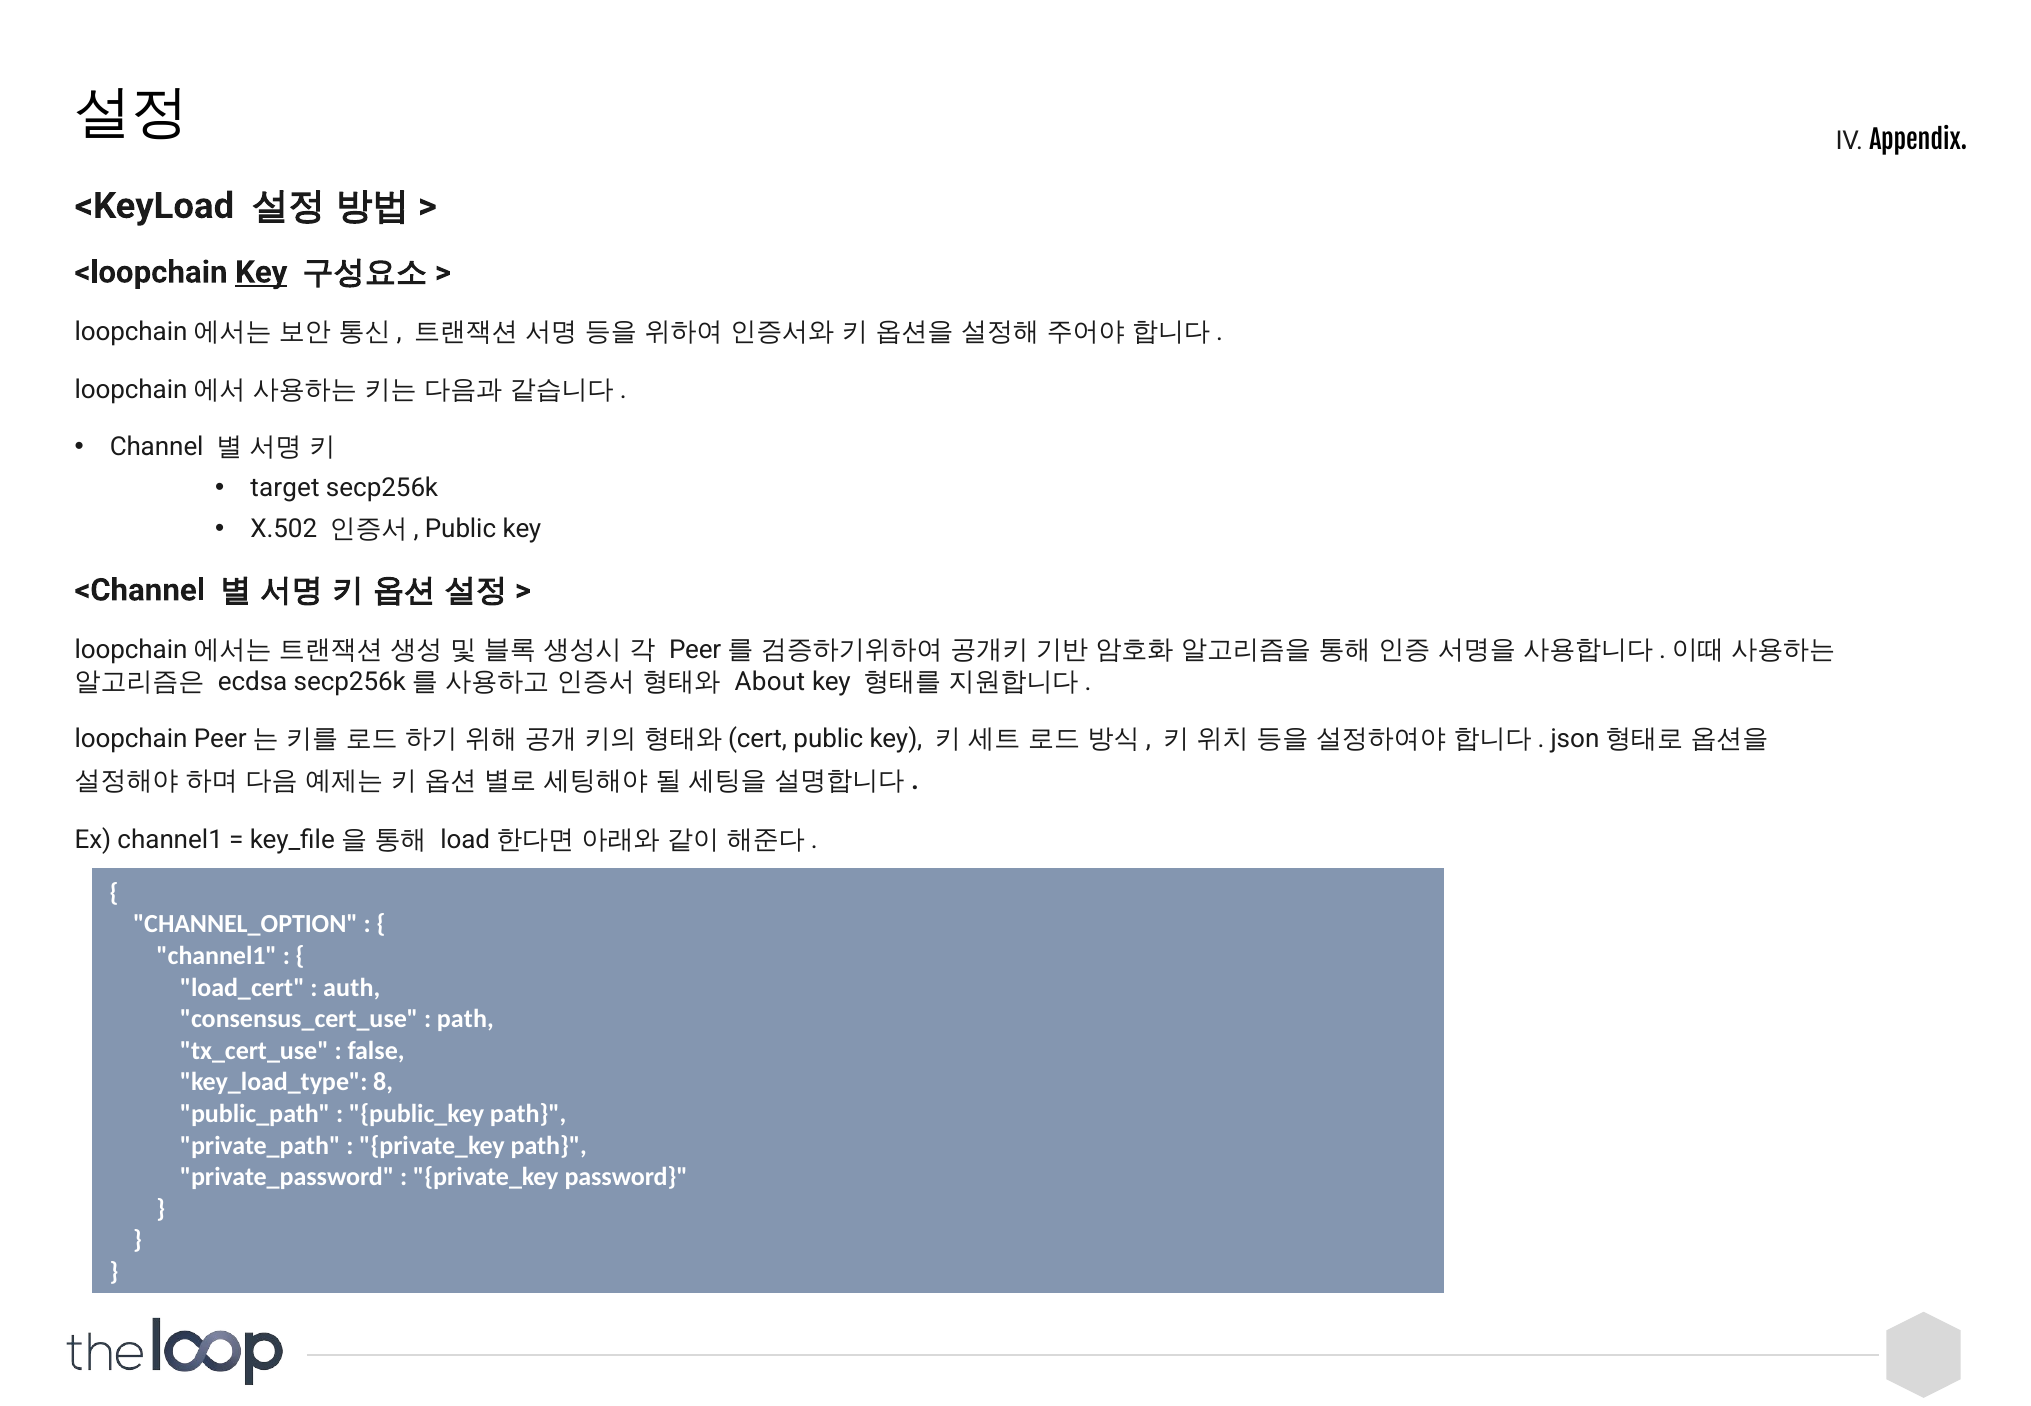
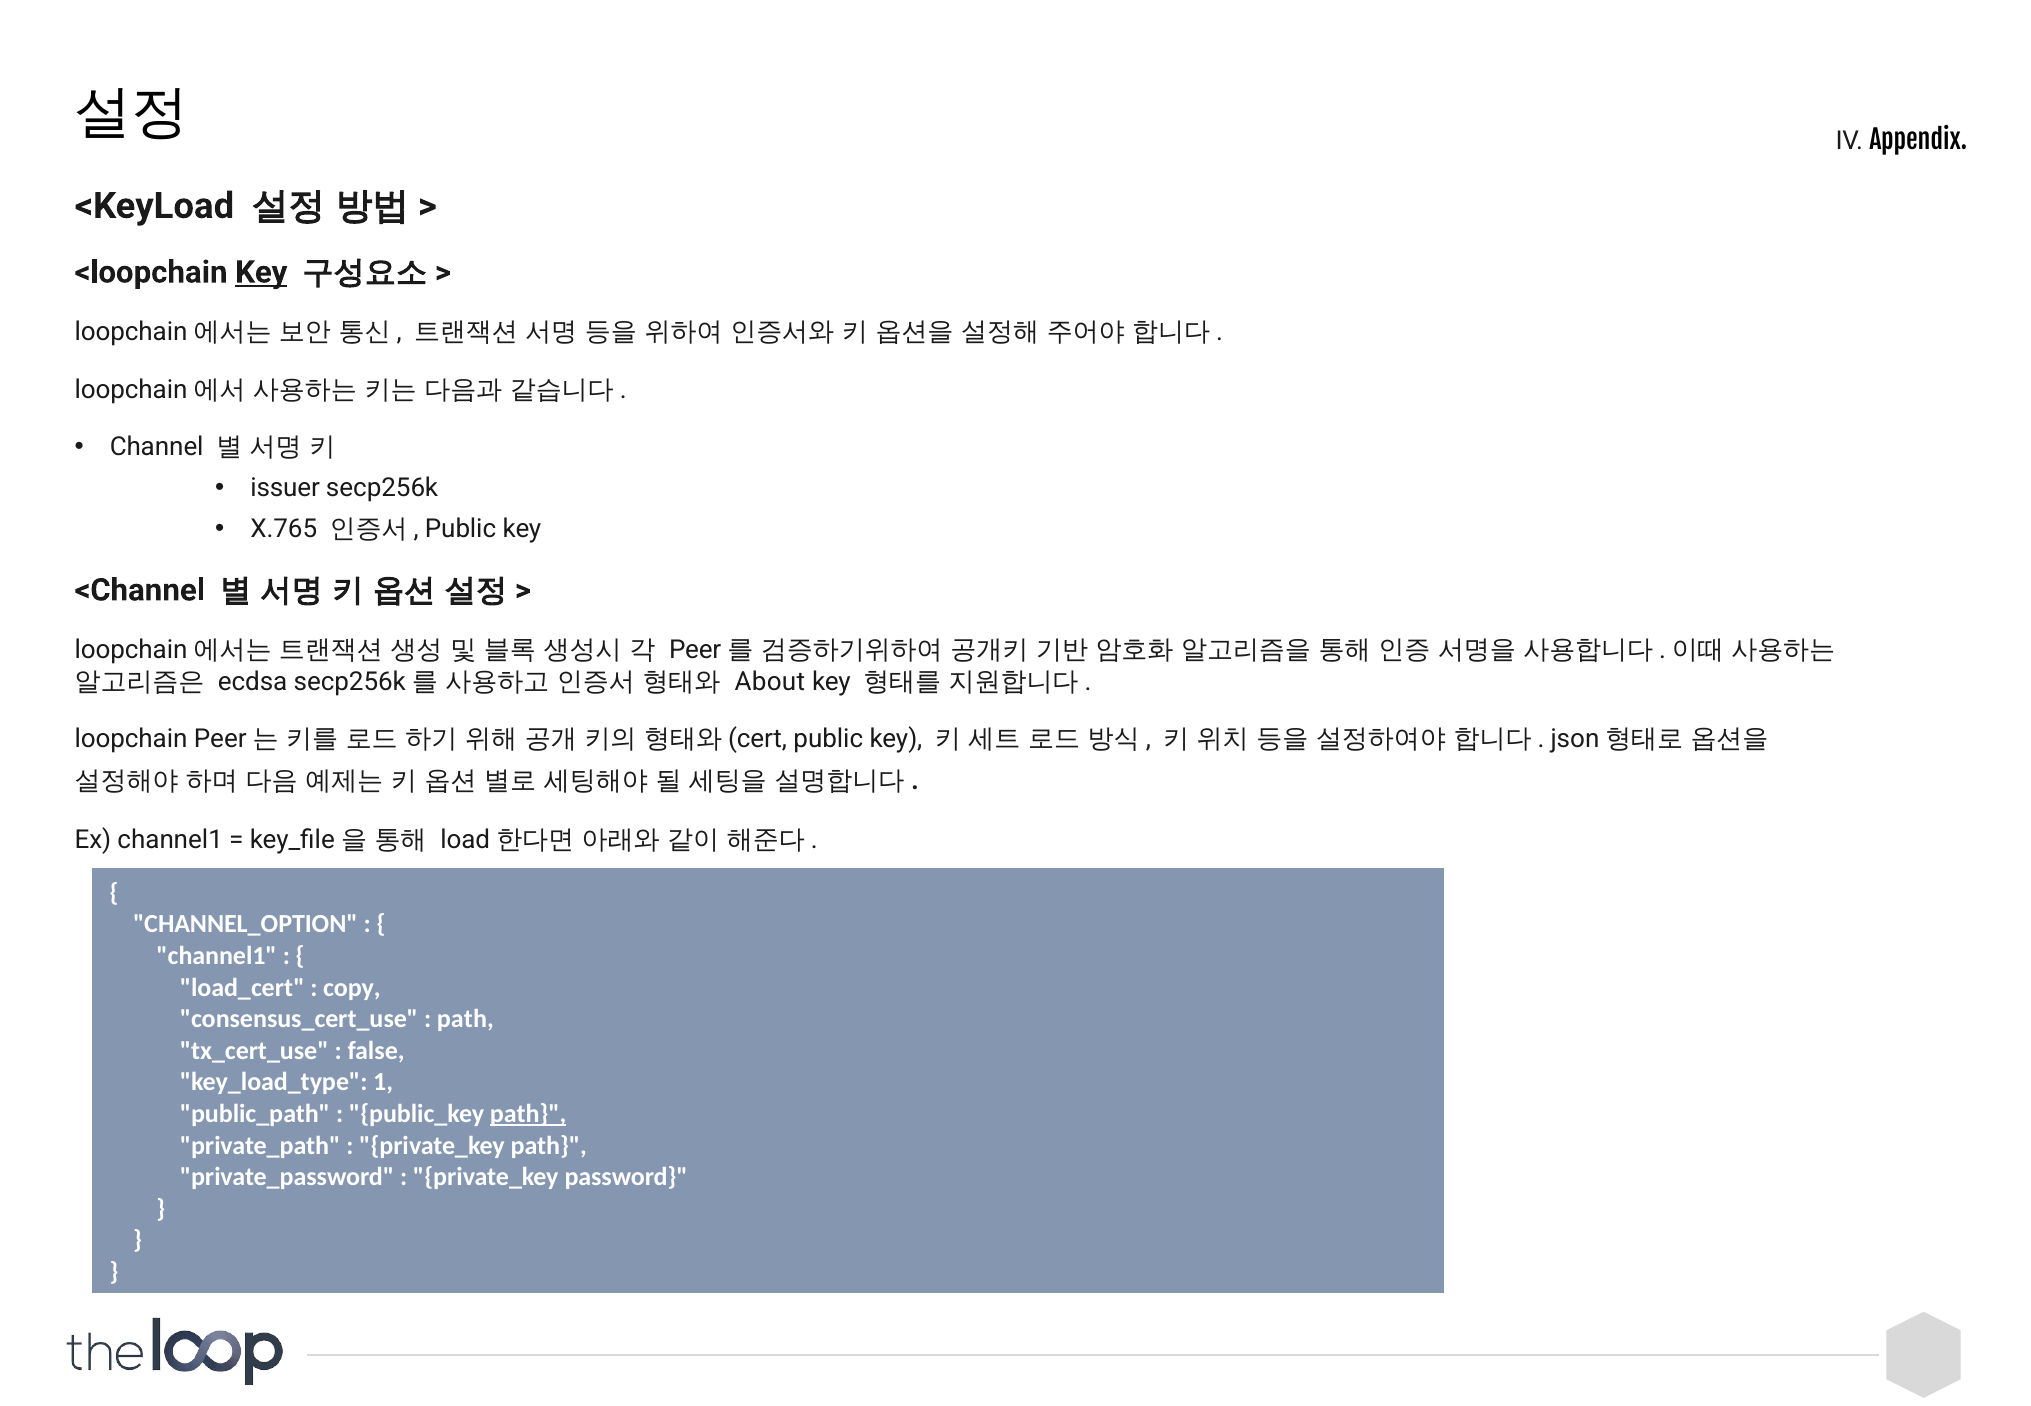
target: target -> issuer
X.502: X.502 -> X.765
auth: auth -> copy
8: 8 -> 1
path at (528, 1114) underline: none -> present
